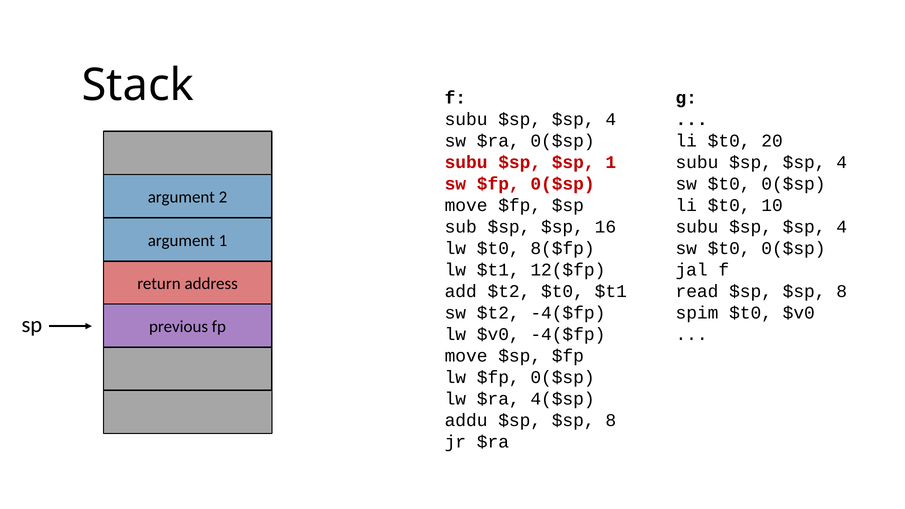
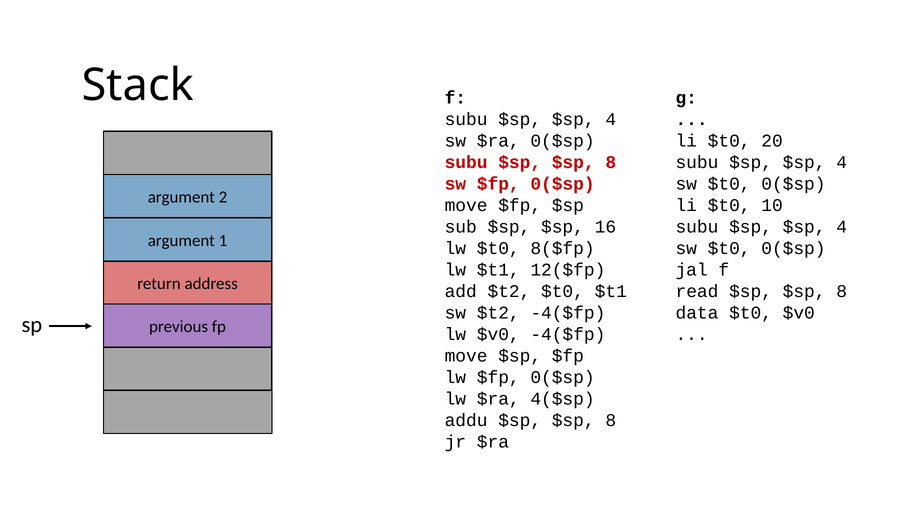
subu $sp $sp 1: 1 -> 8
spim: spim -> data
